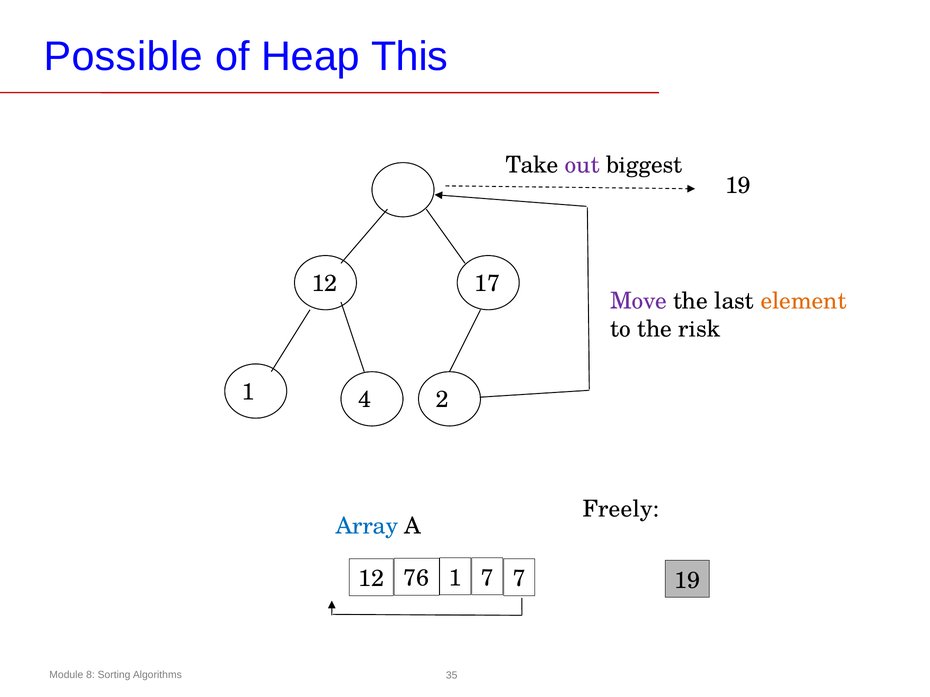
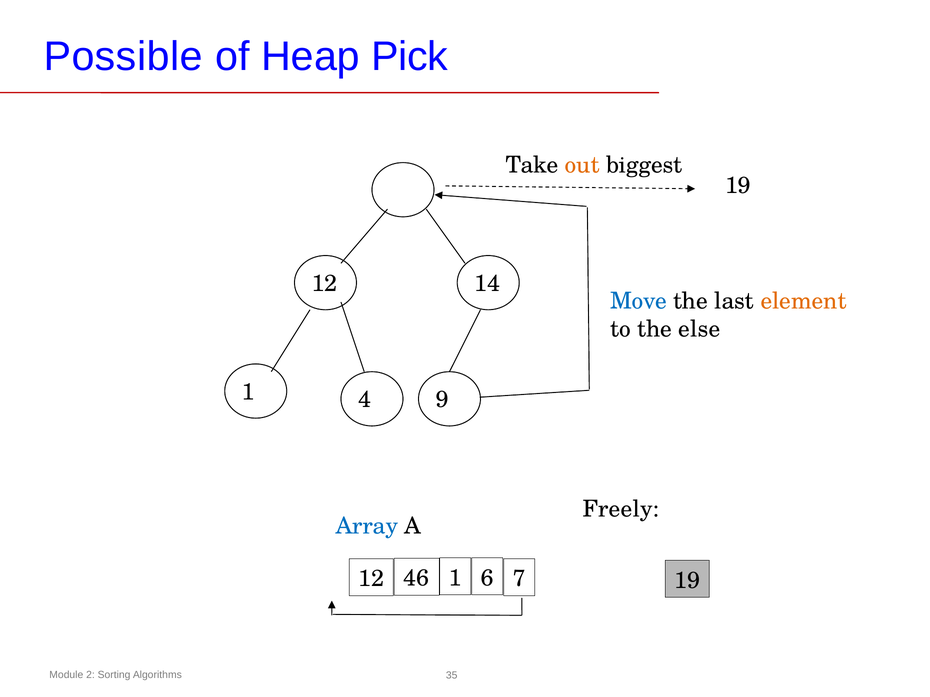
This: This -> Pick
out colour: purple -> orange
17: 17 -> 14
Move colour: purple -> blue
risk: risk -> else
2: 2 -> 9
76: 76 -> 46
1 7: 7 -> 6
8: 8 -> 2
